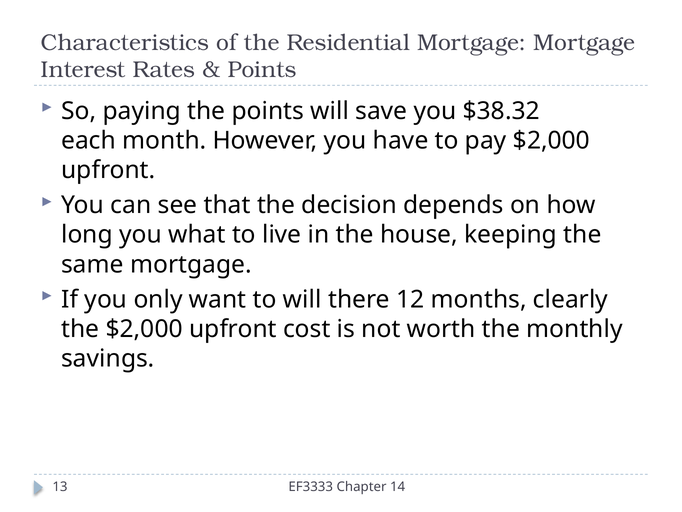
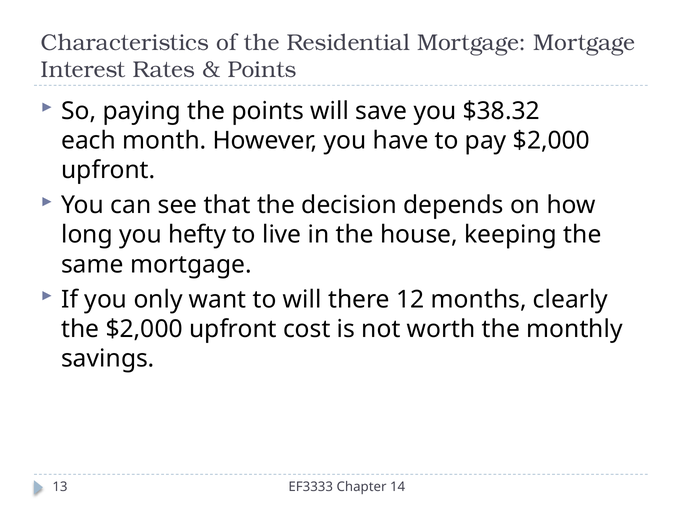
what: what -> hefty
